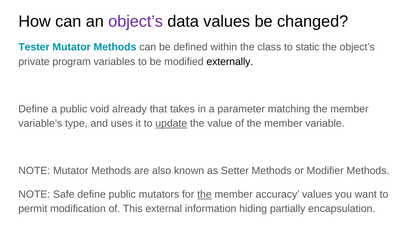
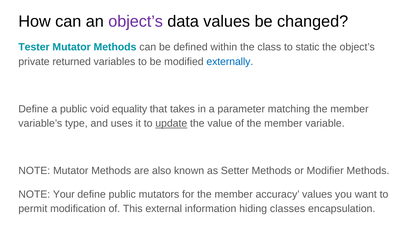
program: program -> returned
externally colour: black -> blue
already: already -> equality
Safe: Safe -> Your
the at (204, 194) underline: present -> none
partially: partially -> classes
